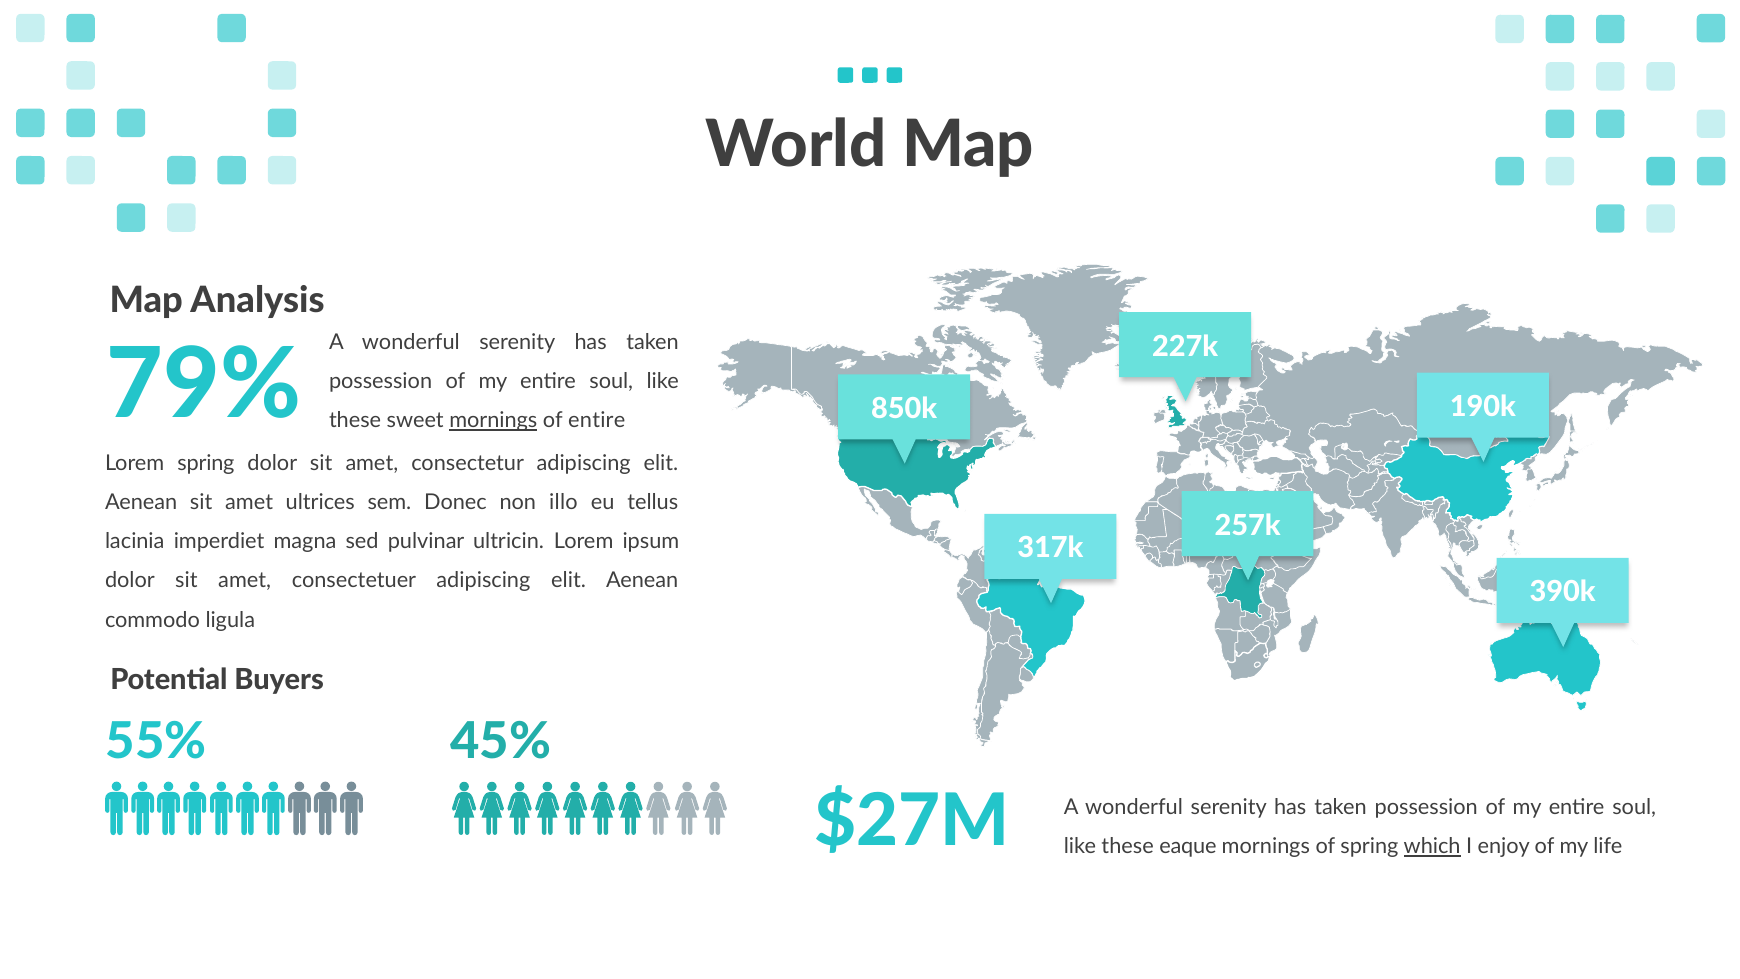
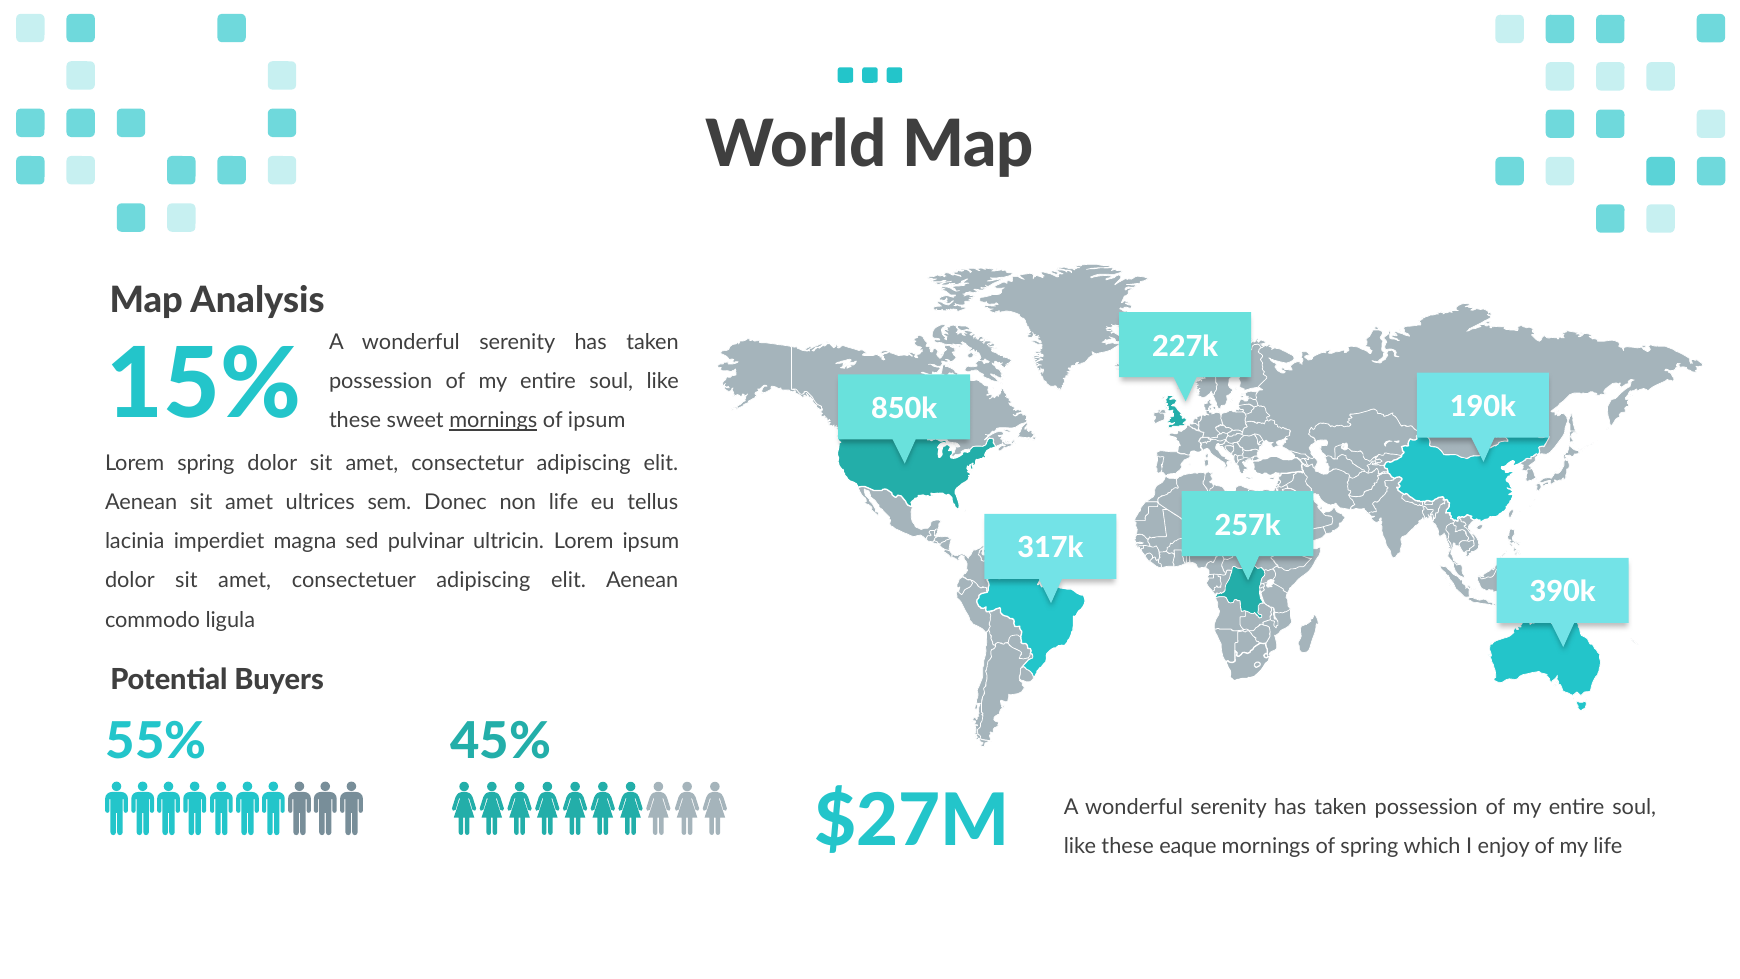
79%: 79% -> 15%
of entire: entire -> ipsum
non illo: illo -> life
which underline: present -> none
